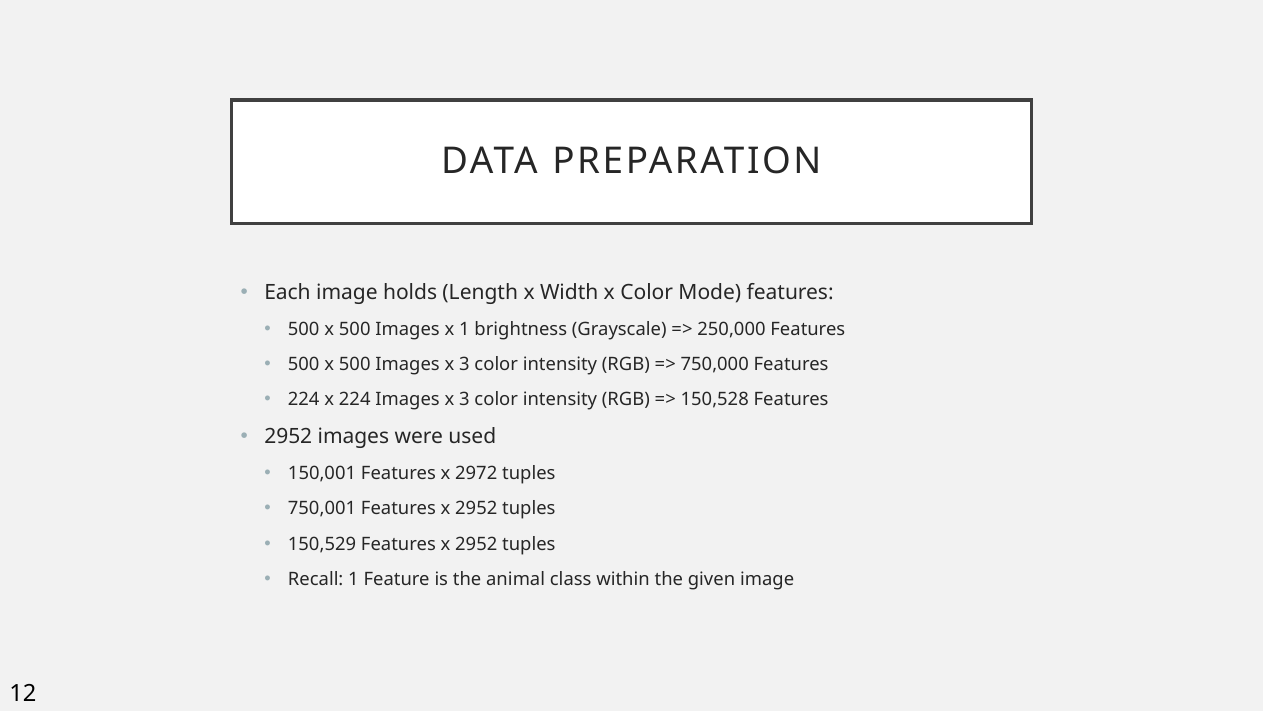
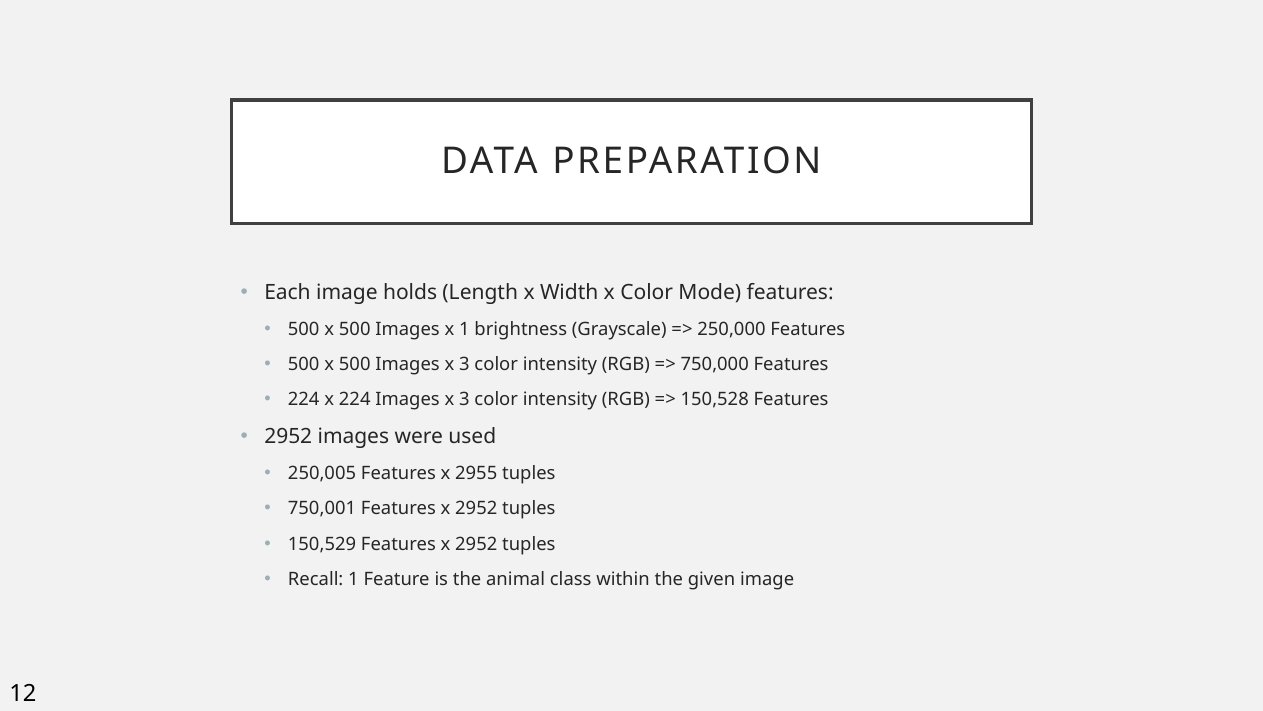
150,001: 150,001 -> 250,005
2972: 2972 -> 2955
